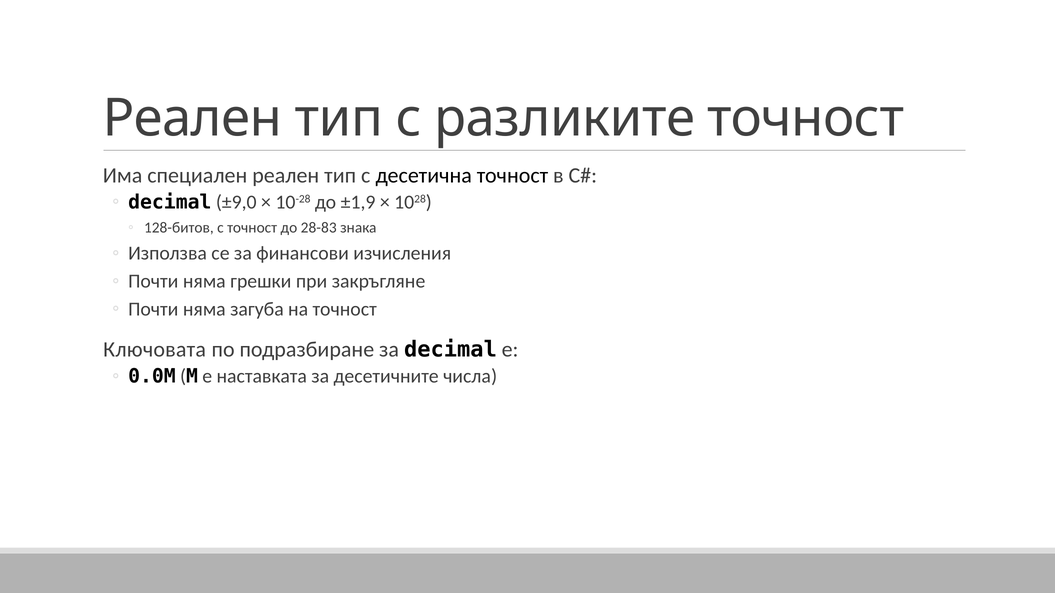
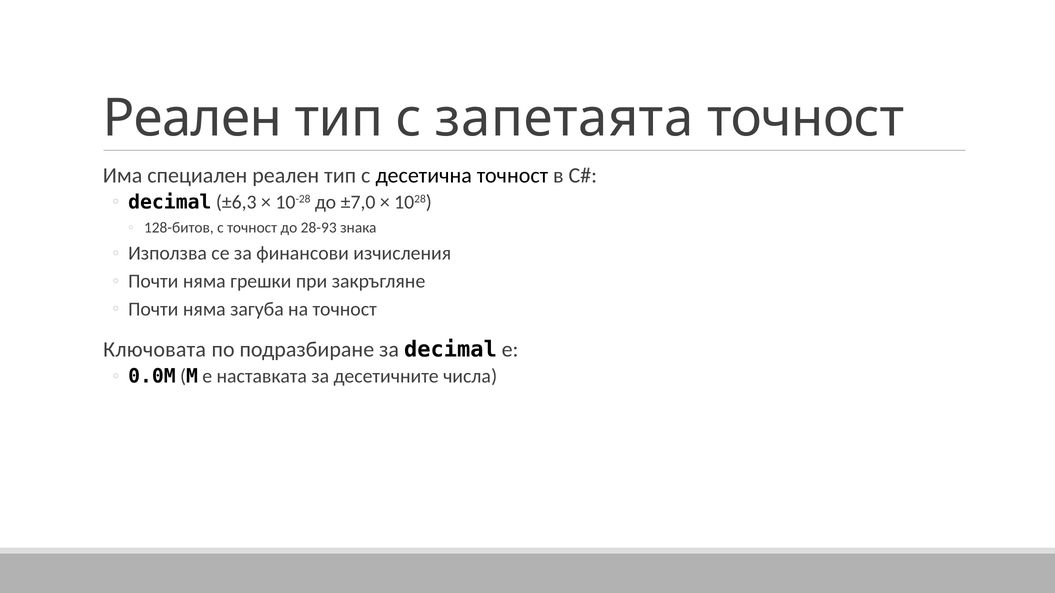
разликите: разликите -> запетаята
±9,0: ±9,0 -> ±6,3
±1,9: ±1,9 -> ±7,0
28-83: 28-83 -> 28-93
